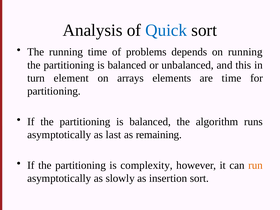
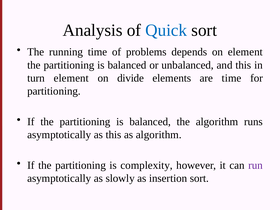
on running: running -> element
arrays: arrays -> divide
as last: last -> this
as remaining: remaining -> algorithm
run colour: orange -> purple
